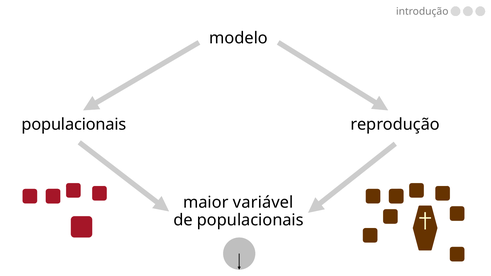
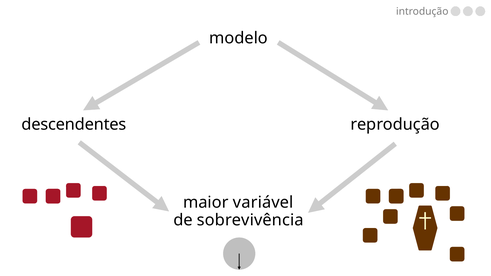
populacionais at (74, 125): populacionais -> descendentes
de populacionais: populacionais -> sobrevivência
